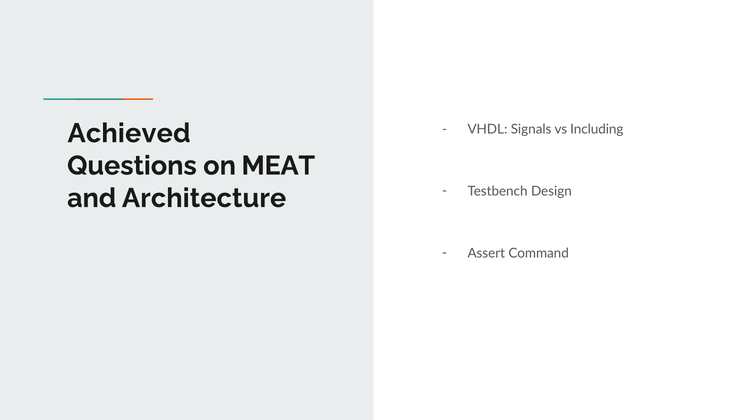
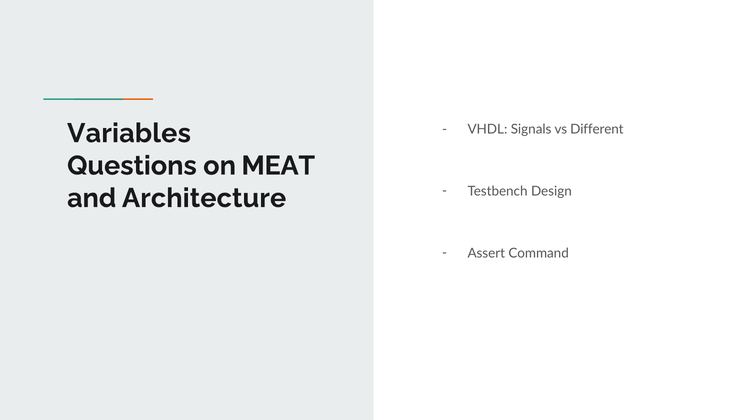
Achieved: Achieved -> Variables
Including: Including -> Different
